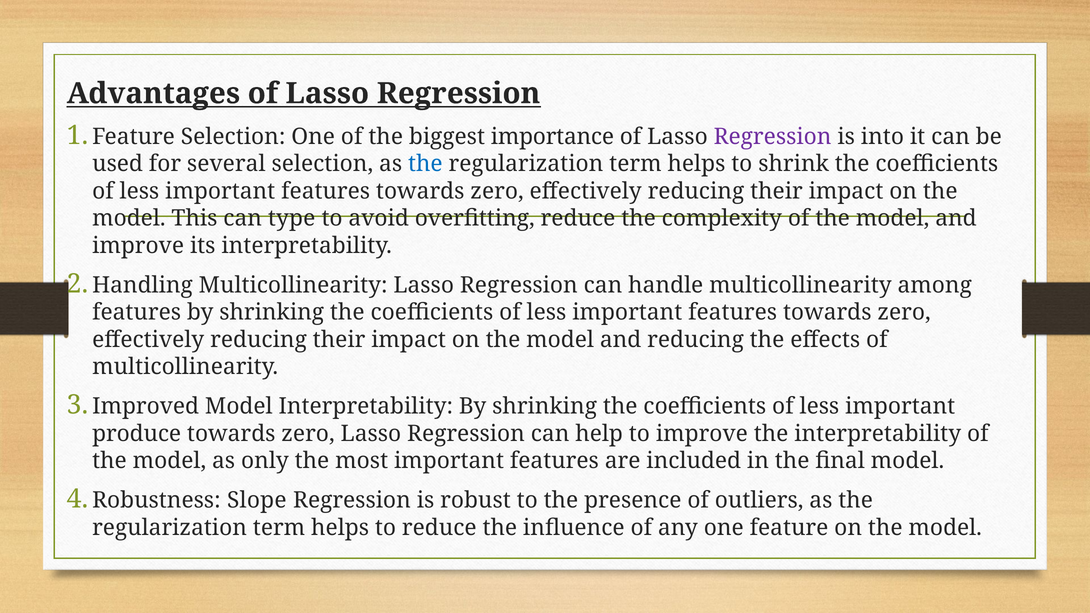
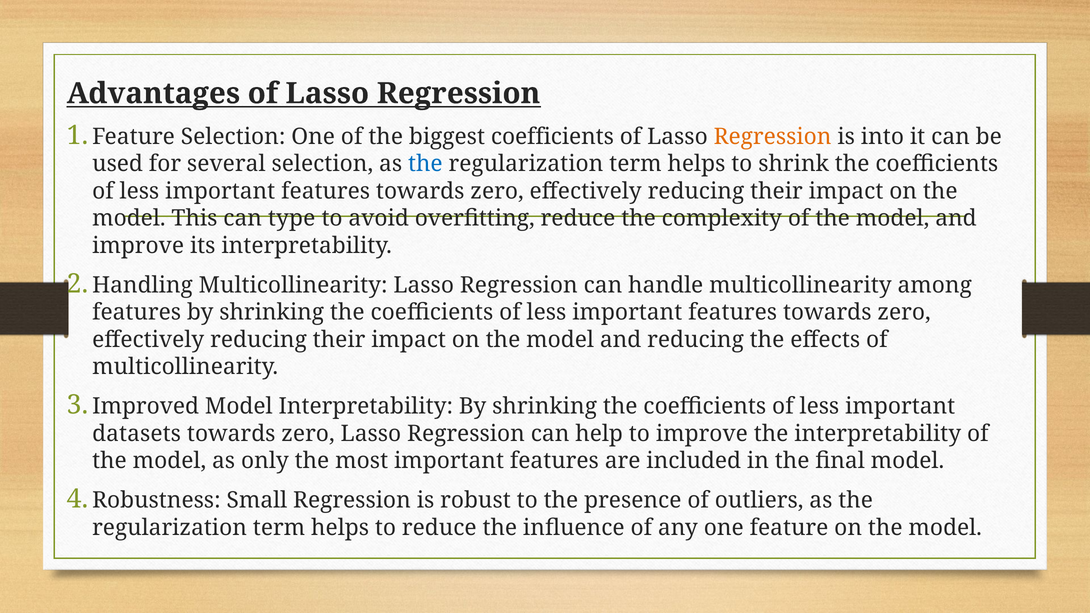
biggest importance: importance -> coefficients
Regression at (773, 137) colour: purple -> orange
produce: produce -> datasets
Slope: Slope -> Small
